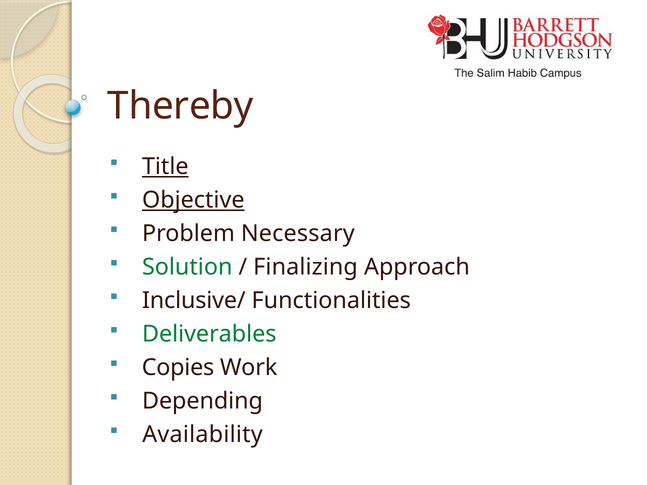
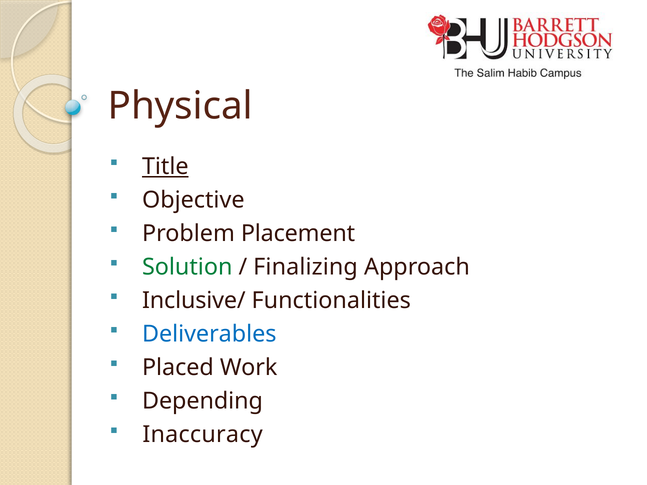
Thereby: Thereby -> Physical
Objective underline: present -> none
Necessary: Necessary -> Placement
Deliverables colour: green -> blue
Copies: Copies -> Placed
Availability: Availability -> Inaccuracy
